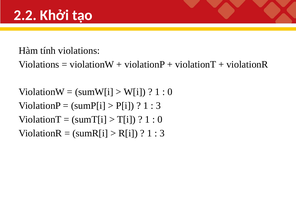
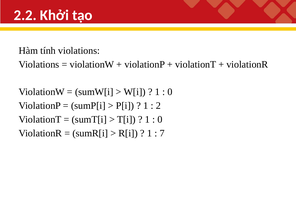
3 at (158, 106): 3 -> 2
3 at (162, 133): 3 -> 7
